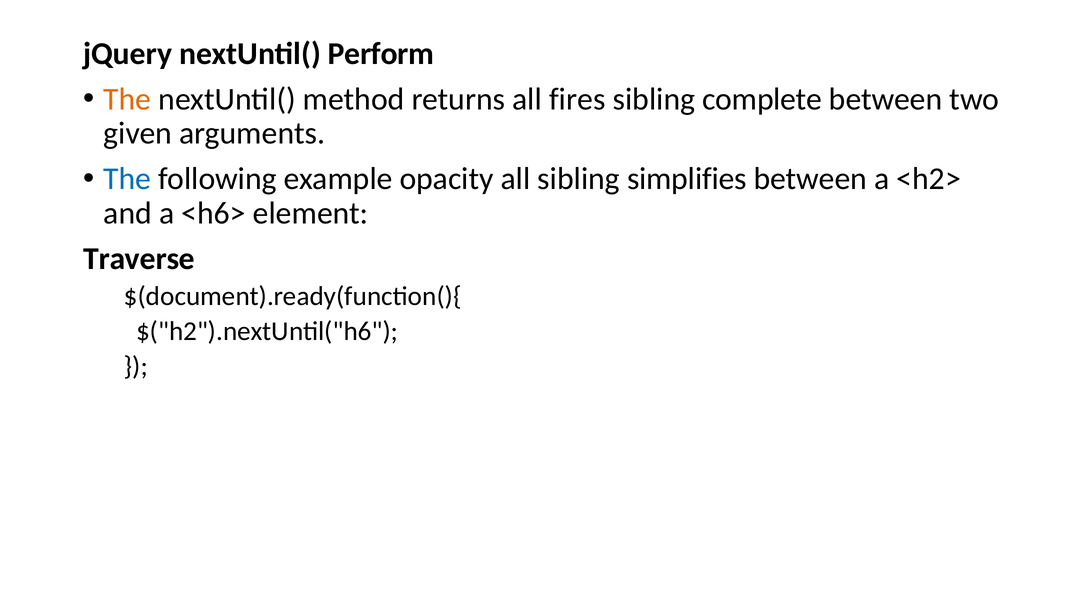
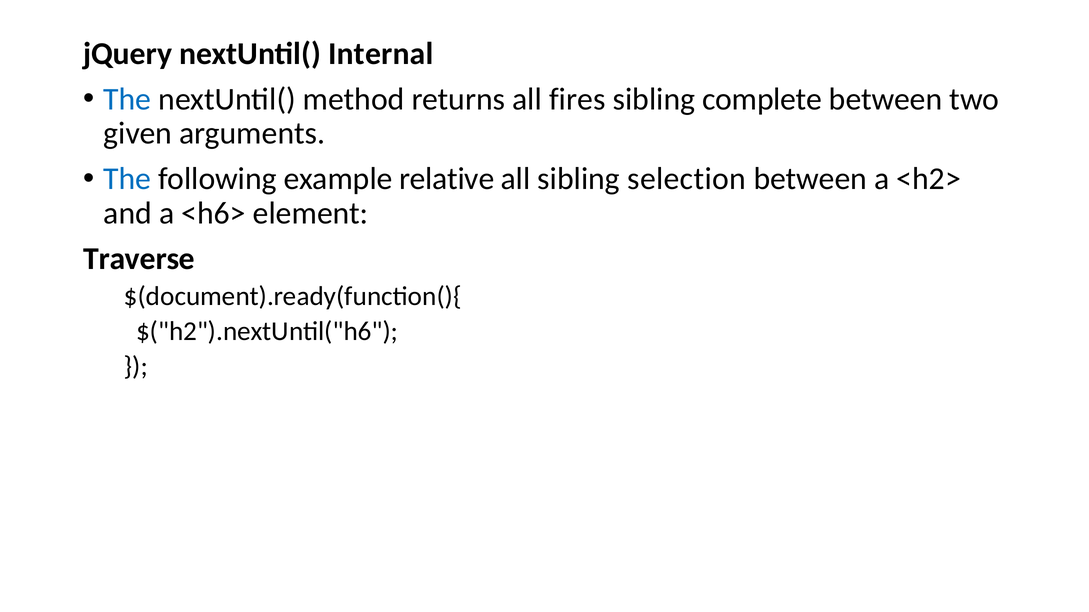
Perform: Perform -> Internal
The at (127, 99) colour: orange -> blue
opacity: opacity -> relative
simplifies: simplifies -> selection
